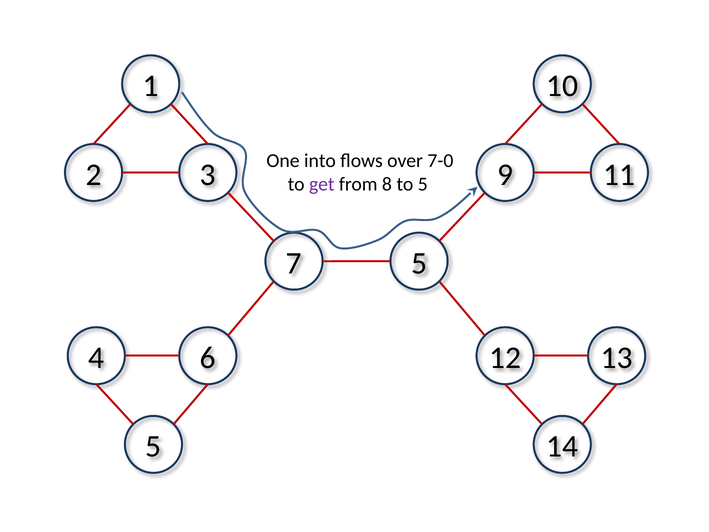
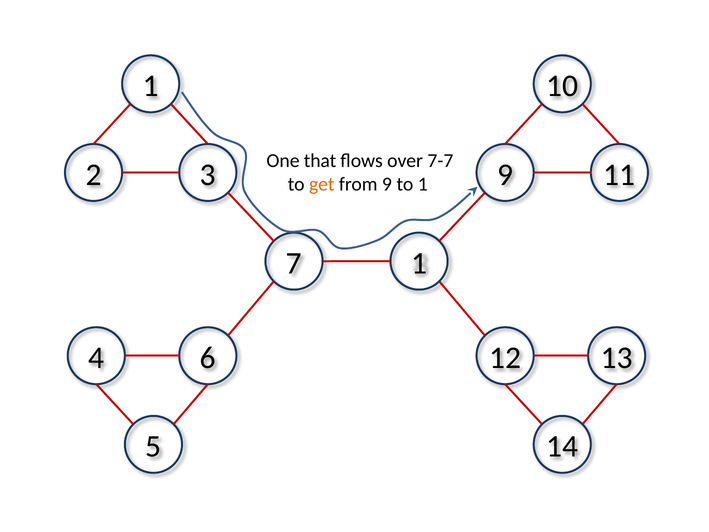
into: into -> that
7-0: 7-0 -> 7-7
get colour: purple -> orange
from 8: 8 -> 9
to 5: 5 -> 1
7 5: 5 -> 1
